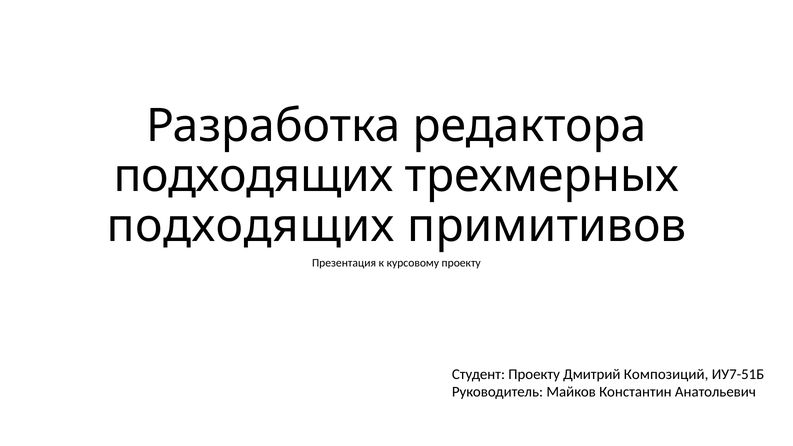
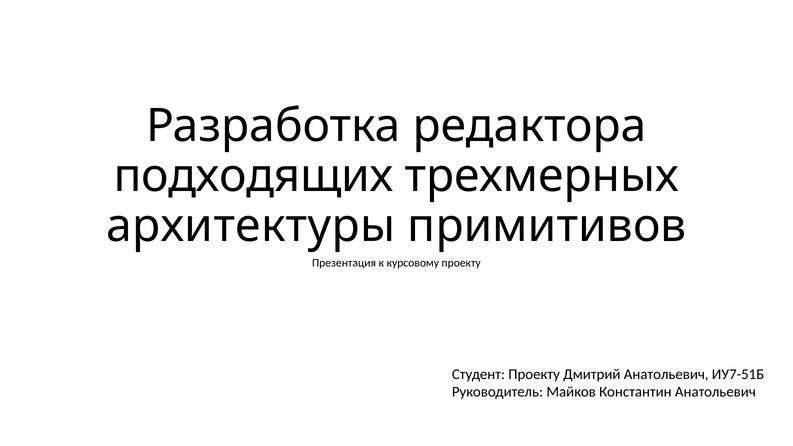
подходящих at (251, 226): подходящих -> архитектуры
Дмитрий Композиций: Композиций -> Анатольевич
